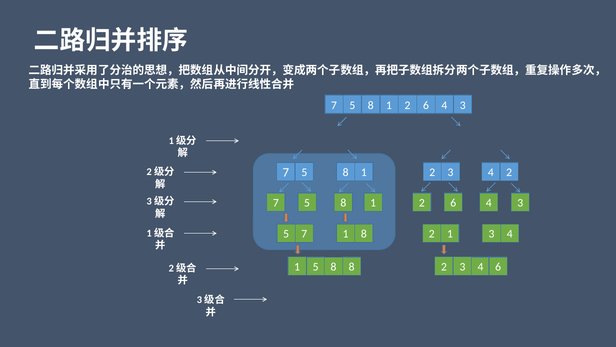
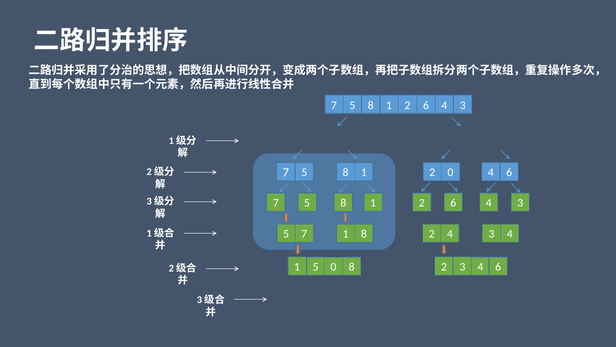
3 at (450, 172): 3 -> 0
2 at (509, 172): 2 -> 6
2 1: 1 -> 4
8 at (333, 267): 8 -> 0
